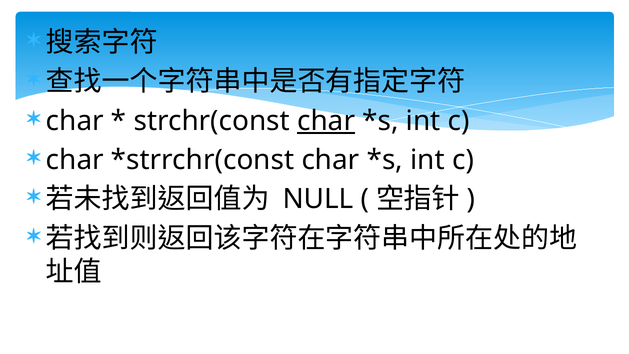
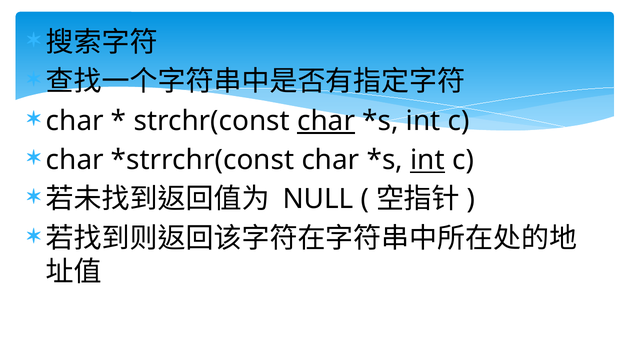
int at (428, 160) underline: none -> present
